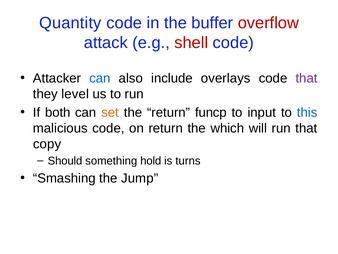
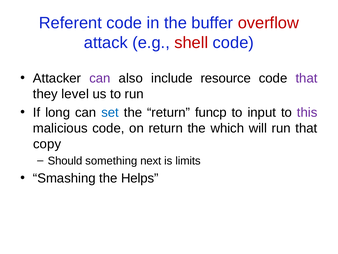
Quantity: Quantity -> Referent
can at (100, 78) colour: blue -> purple
overlays: overlays -> resource
both: both -> long
set colour: orange -> blue
this colour: blue -> purple
hold: hold -> next
turns: turns -> limits
Jump: Jump -> Helps
